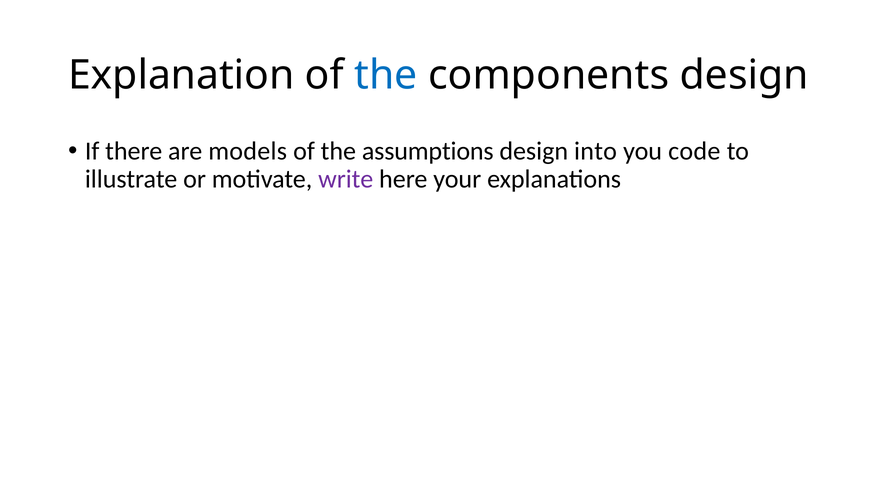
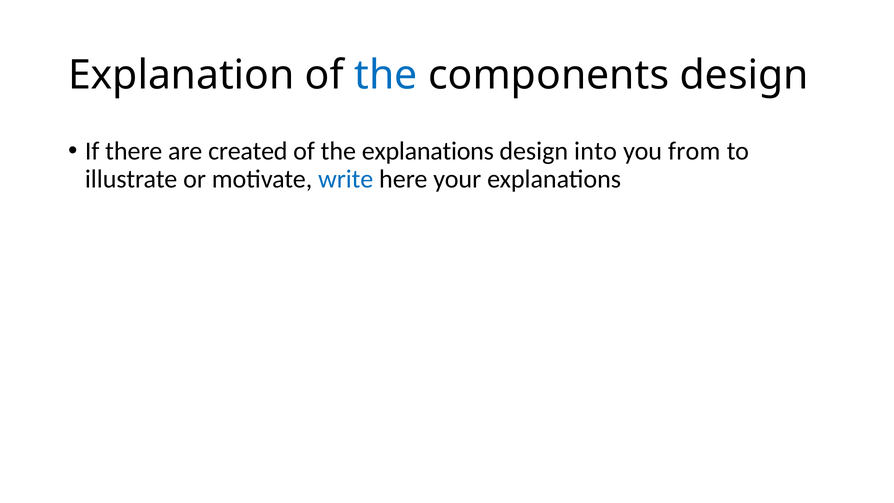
models: models -> created
the assumptions: assumptions -> explanations
code: code -> from
write colour: purple -> blue
